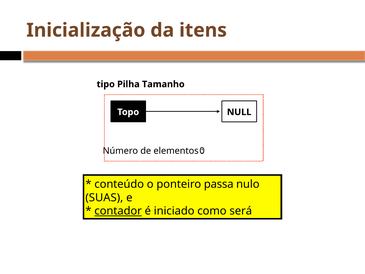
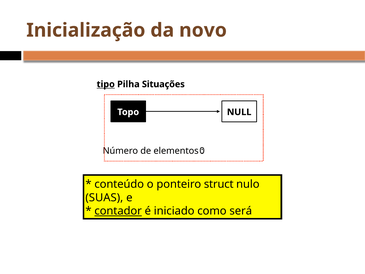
itens: itens -> novo
tipo underline: none -> present
Tamanho: Tamanho -> Situações
passa: passa -> struct
